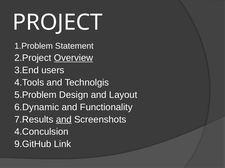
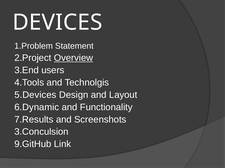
PROJECT: PROJECT -> DEVICES
5.Problem: 5.Problem -> 5.Devices
and at (64, 120) underline: present -> none
4.Conculsion: 4.Conculsion -> 3.Conculsion
